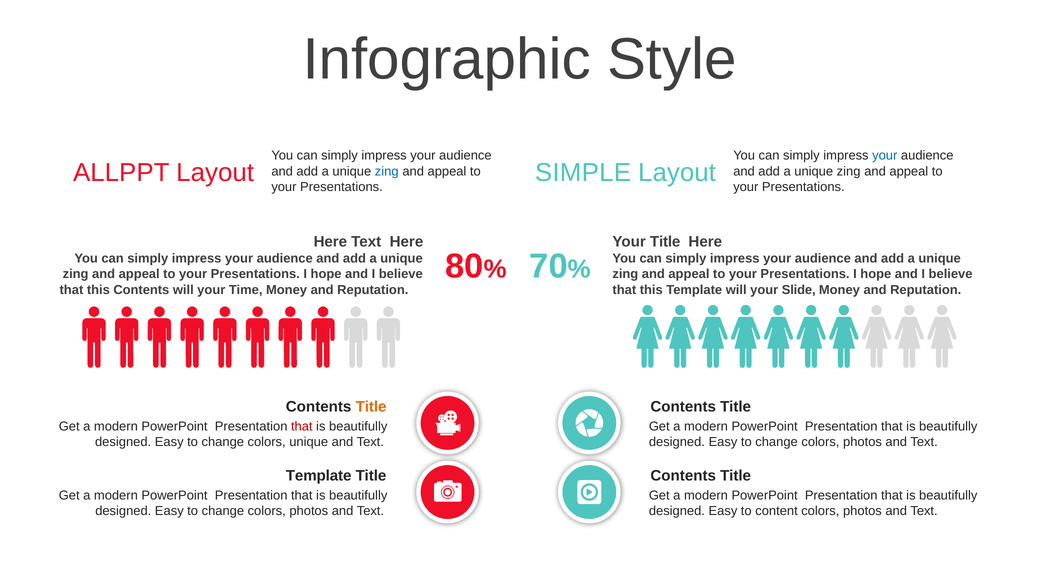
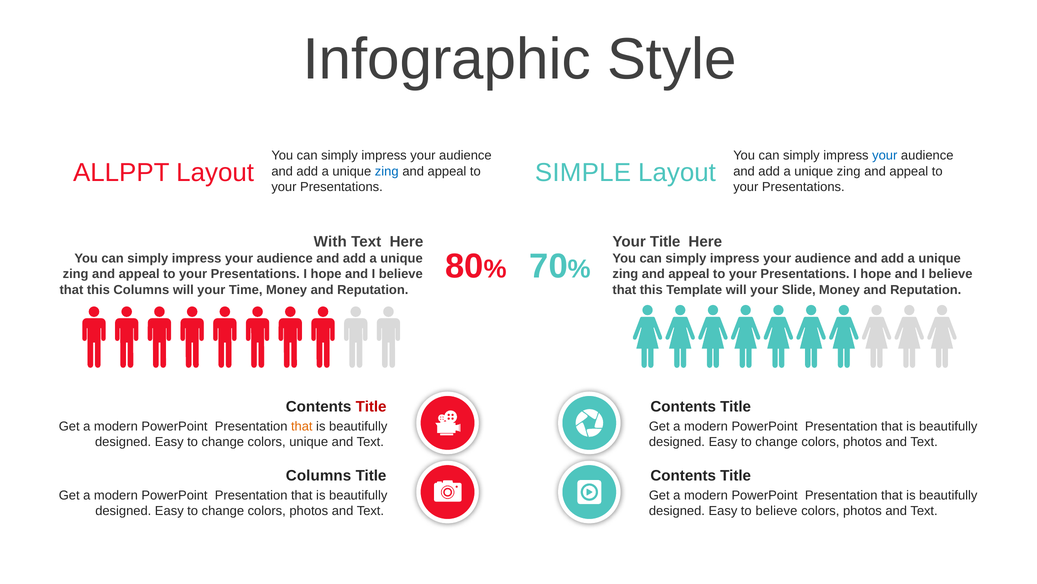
Here at (330, 241): Here -> With
this Contents: Contents -> Columns
Title at (371, 406) colour: orange -> red
that at (302, 426) colour: red -> orange
Template at (319, 475): Template -> Columns
to content: content -> believe
